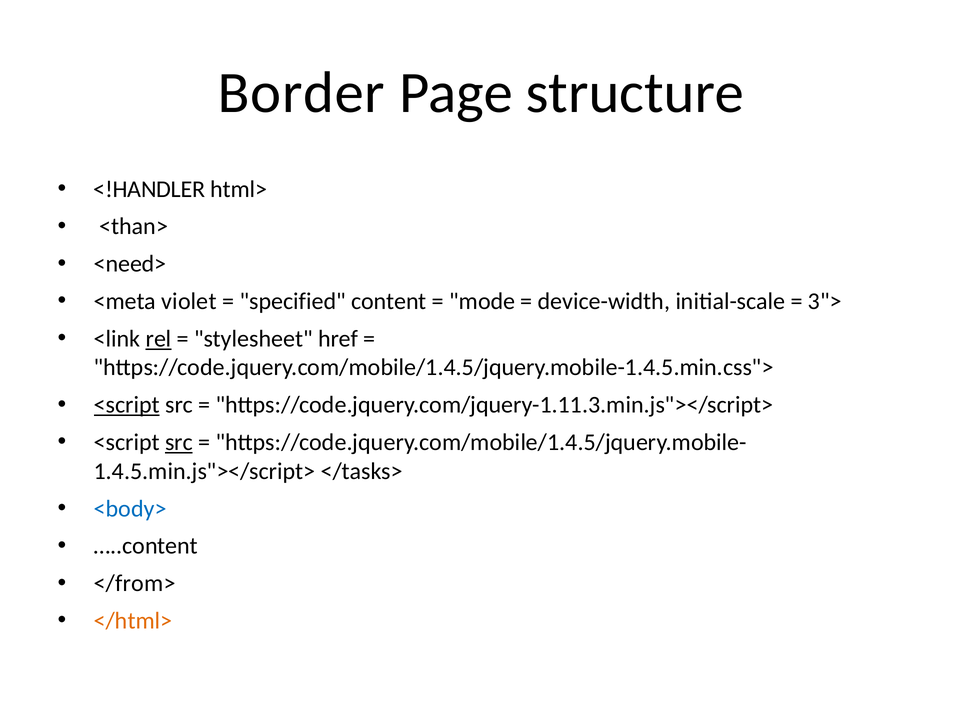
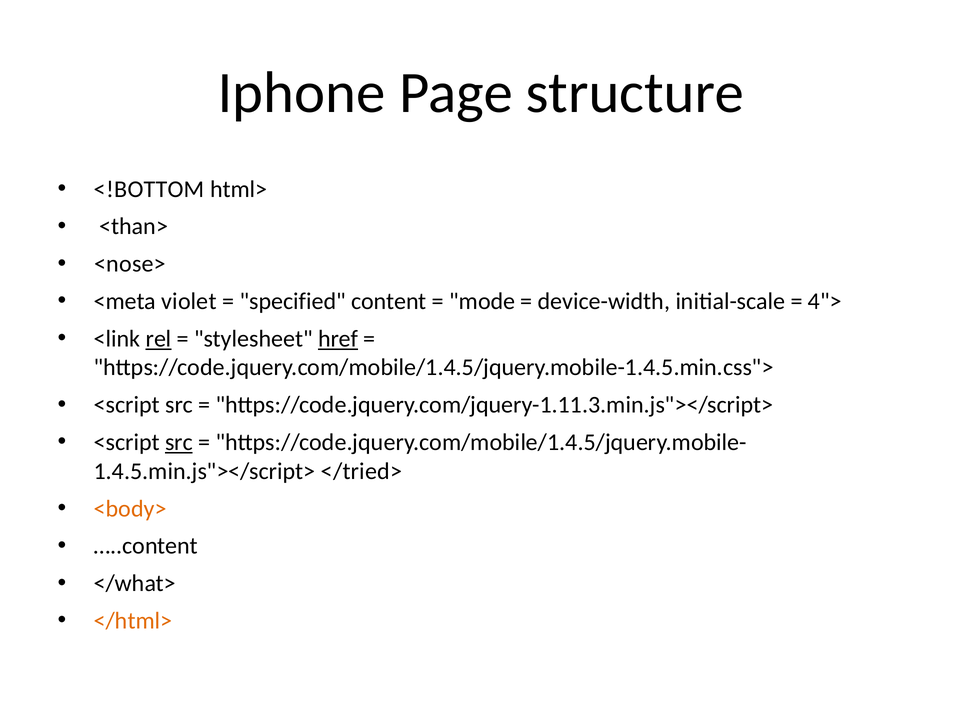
Border: Border -> Iphone
<!HANDLER: <!HANDLER -> <!BOTTOM
<need>: <need> -> <nose>
3">: 3"> -> 4">
href underline: none -> present
<script at (127, 405) underline: present -> none
</tasks>: </tasks> -> </tried>
<body> colour: blue -> orange
</from>: </from> -> </what>
